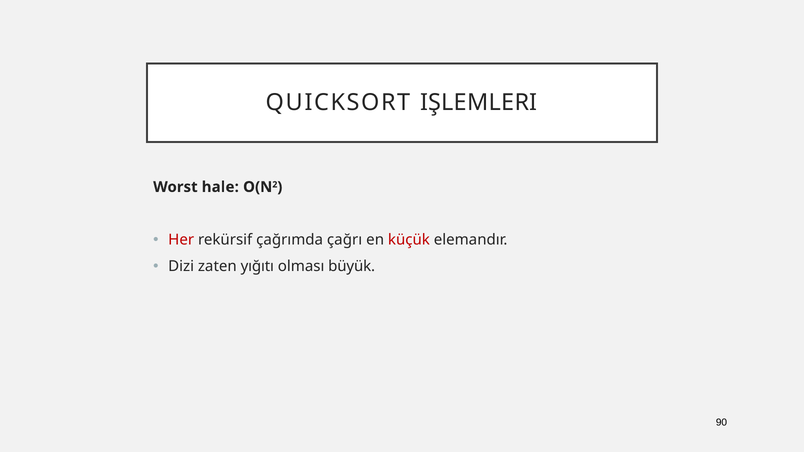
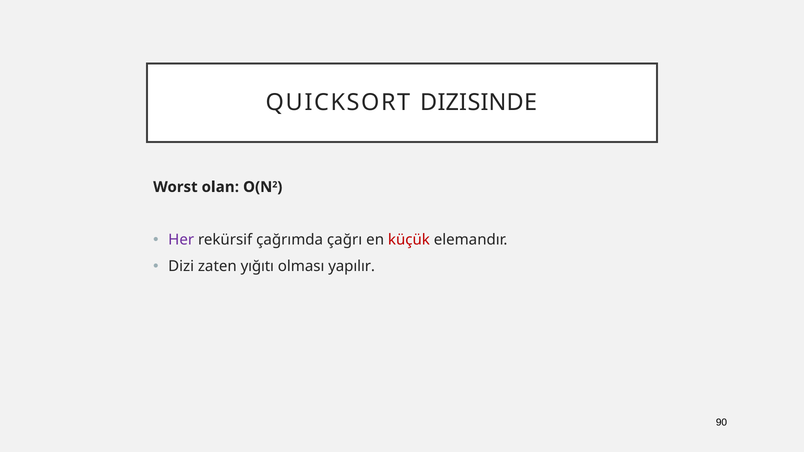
IŞLEMLERI: IŞLEMLERI -> DIZISINDE
hale: hale -> olan
Her colour: red -> purple
büyük: büyük -> yapılır
